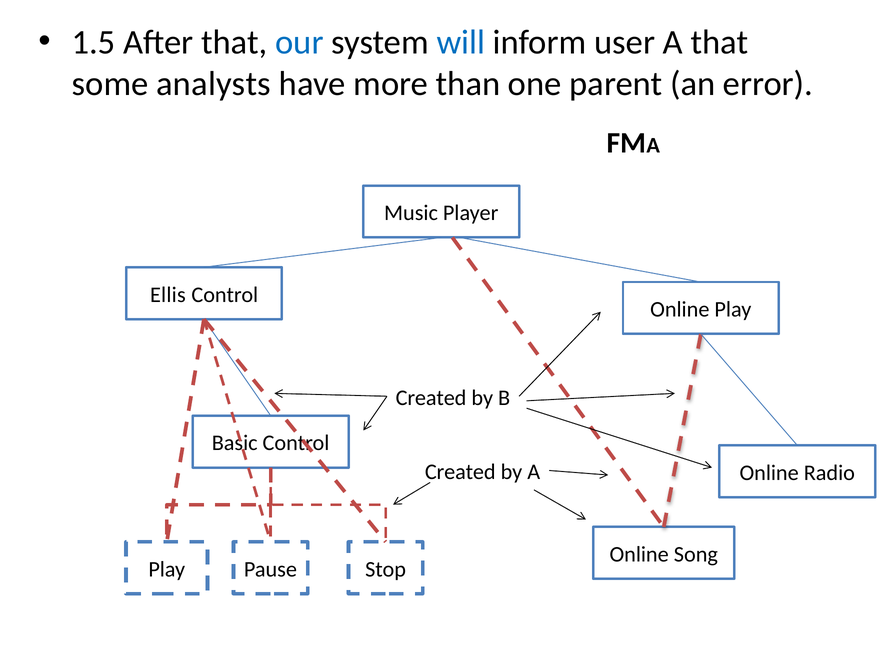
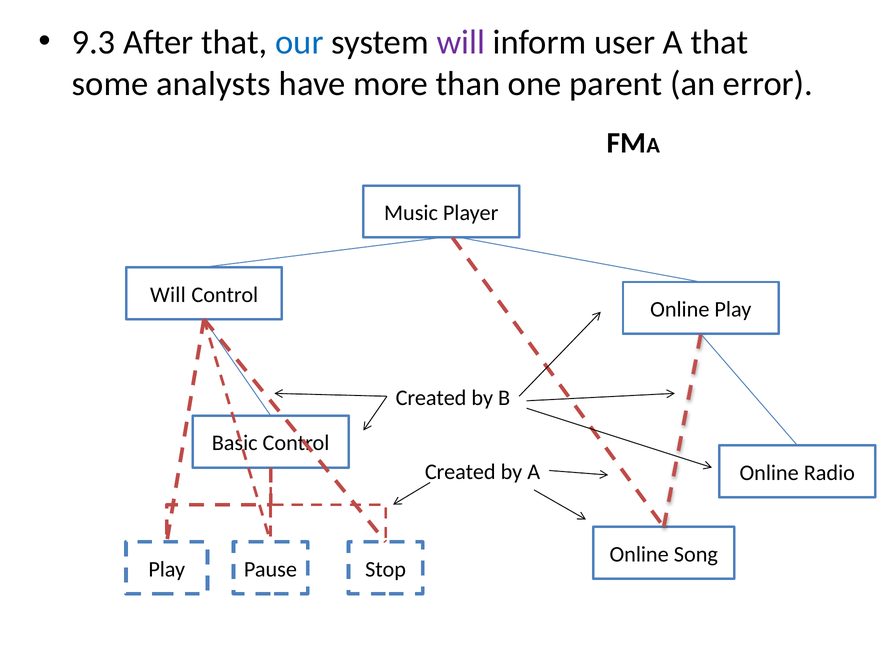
1.5: 1.5 -> 9.3
will at (461, 42) colour: blue -> purple
Ellis at (168, 294): Ellis -> Will
